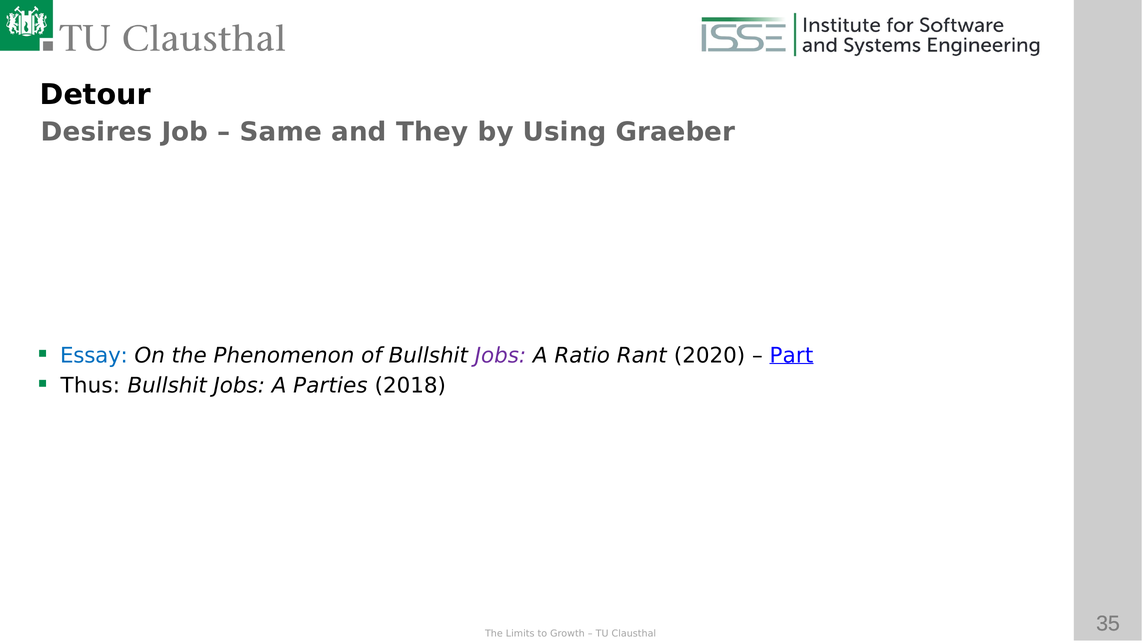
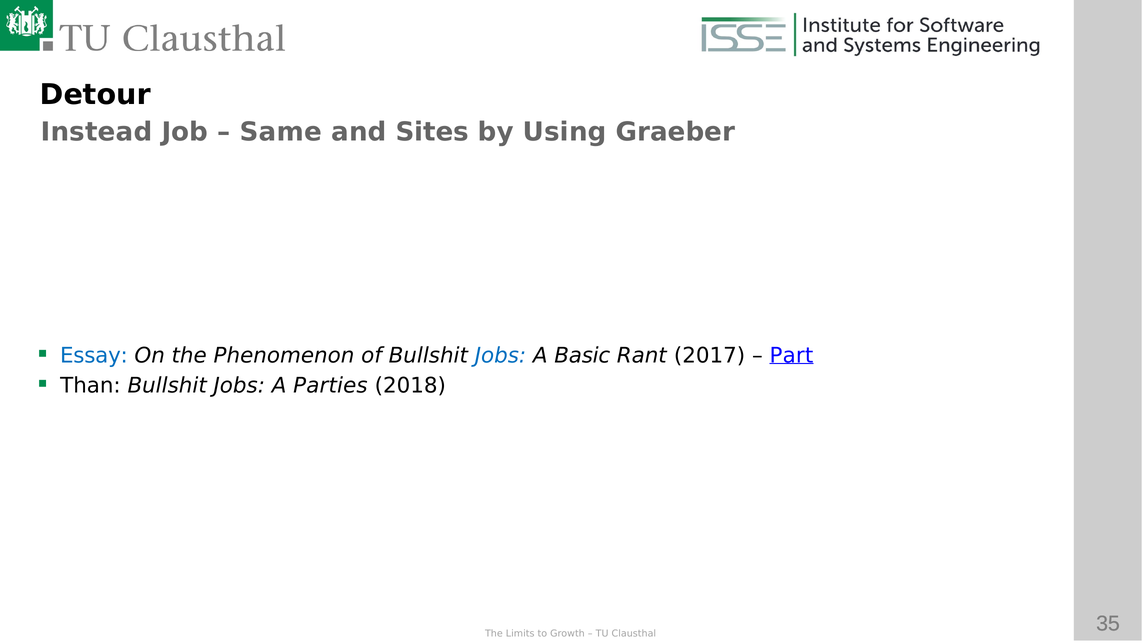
Desires: Desires -> Instead
They: They -> Sites
Jobs at (500, 356) colour: purple -> blue
Ratio: Ratio -> Basic
2020: 2020 -> 2017
Thus: Thus -> Than
